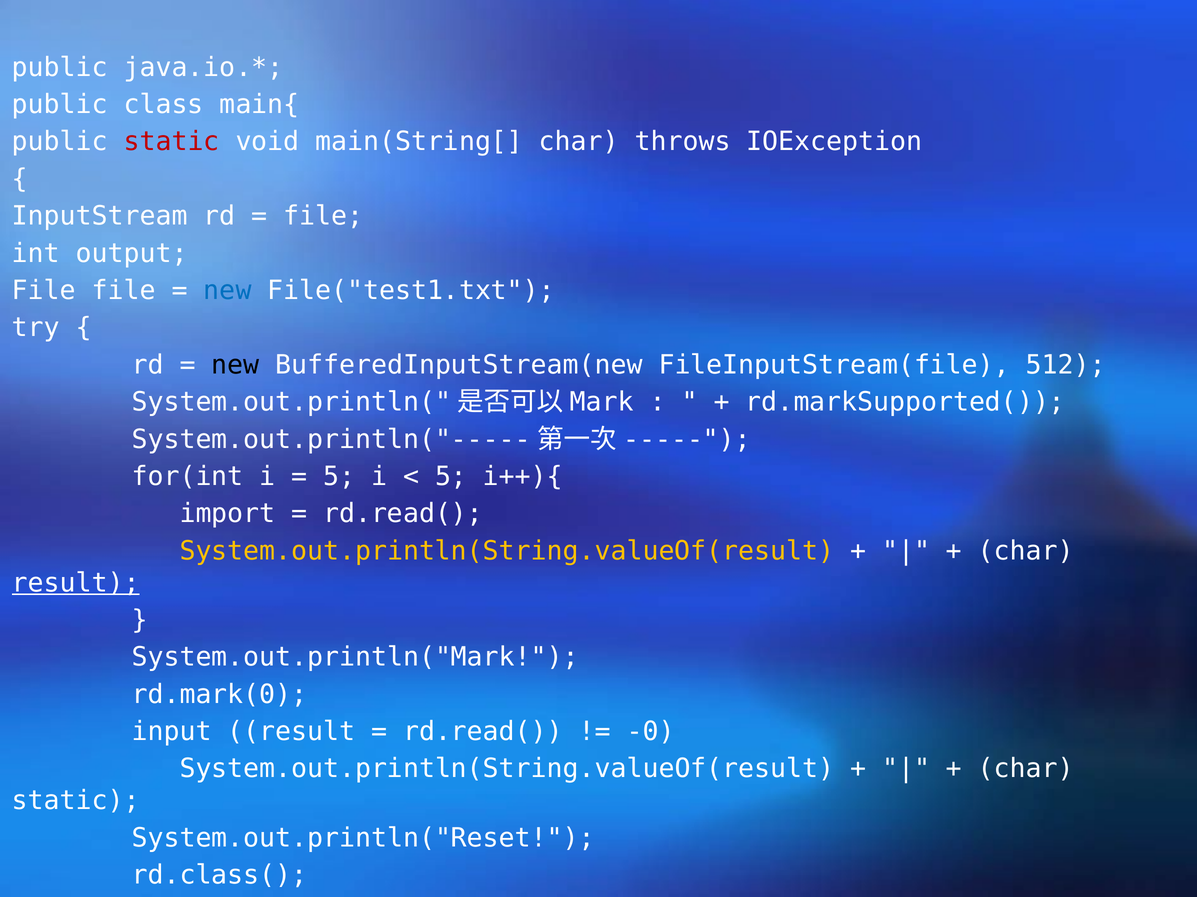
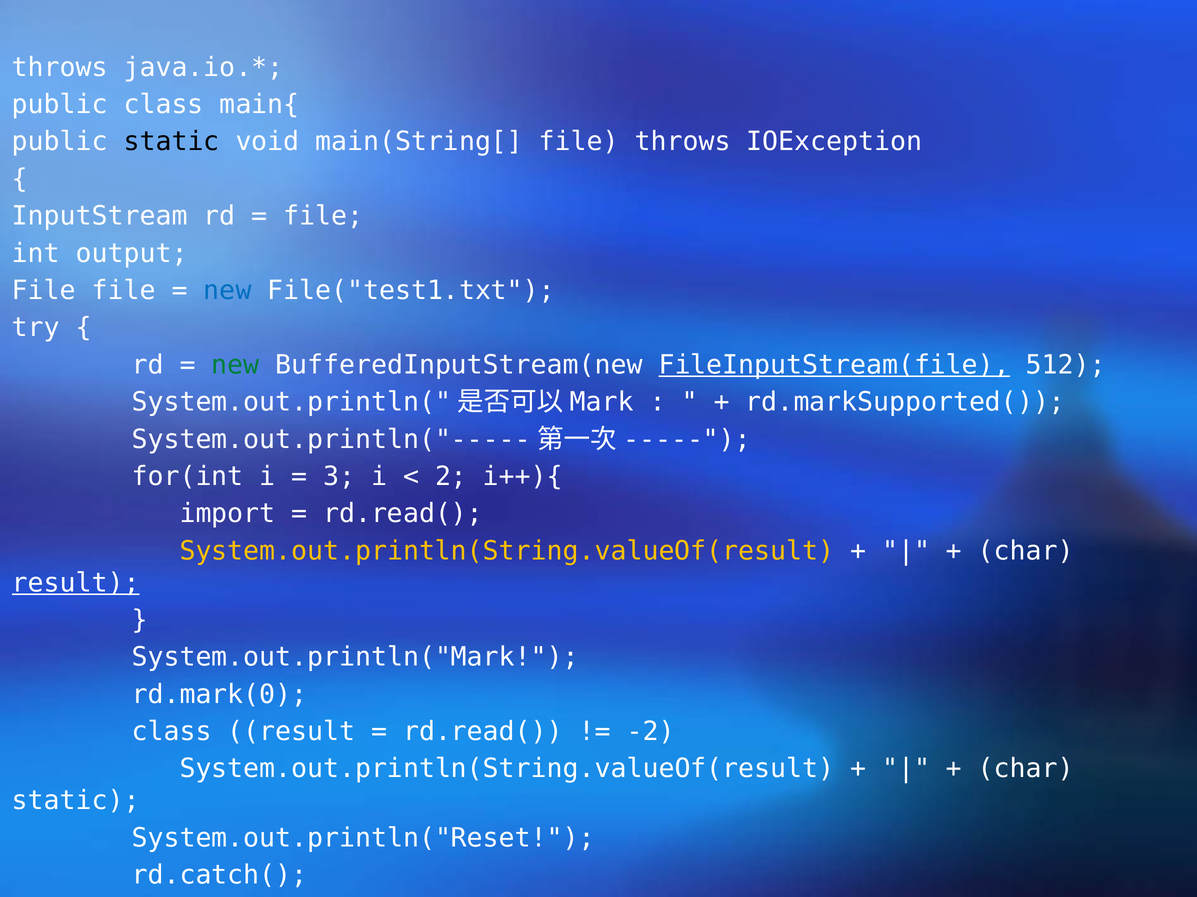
public at (60, 67): public -> throws
static at (172, 142) colour: red -> black
main(String[ char: char -> file
new at (235, 365) colour: black -> green
FileInputStream(file underline: none -> present
5 at (339, 477): 5 -> 3
5 at (451, 477): 5 -> 2
input at (172, 732): input -> class
-0: -0 -> -2
rd.class(: rd.class( -> rd.catch(
